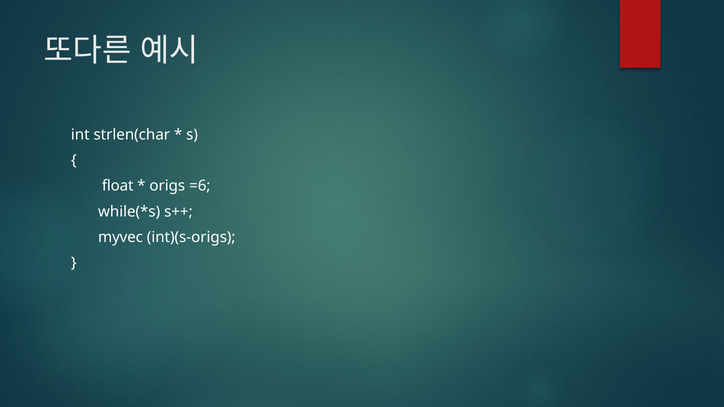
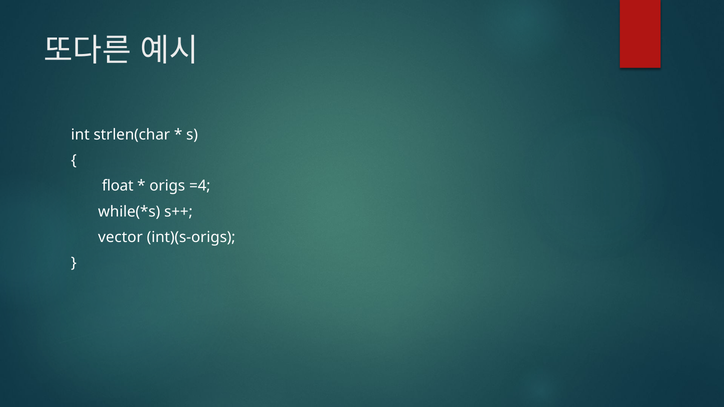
=6: =6 -> =4
myvec: myvec -> vector
